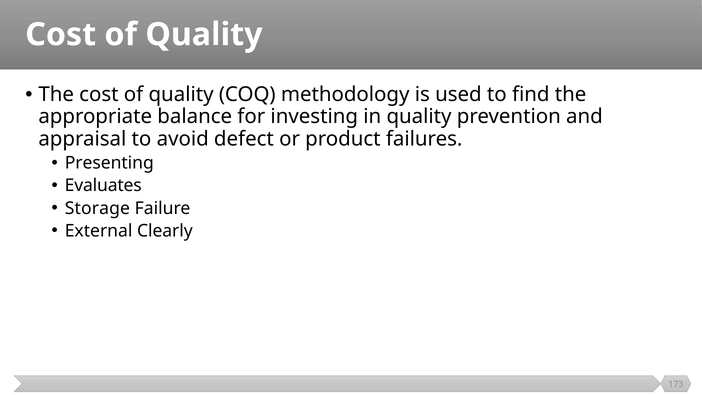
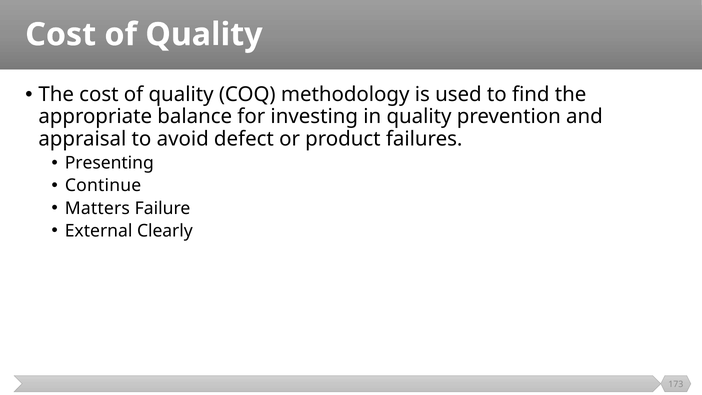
Evaluates: Evaluates -> Continue
Storage: Storage -> Matters
